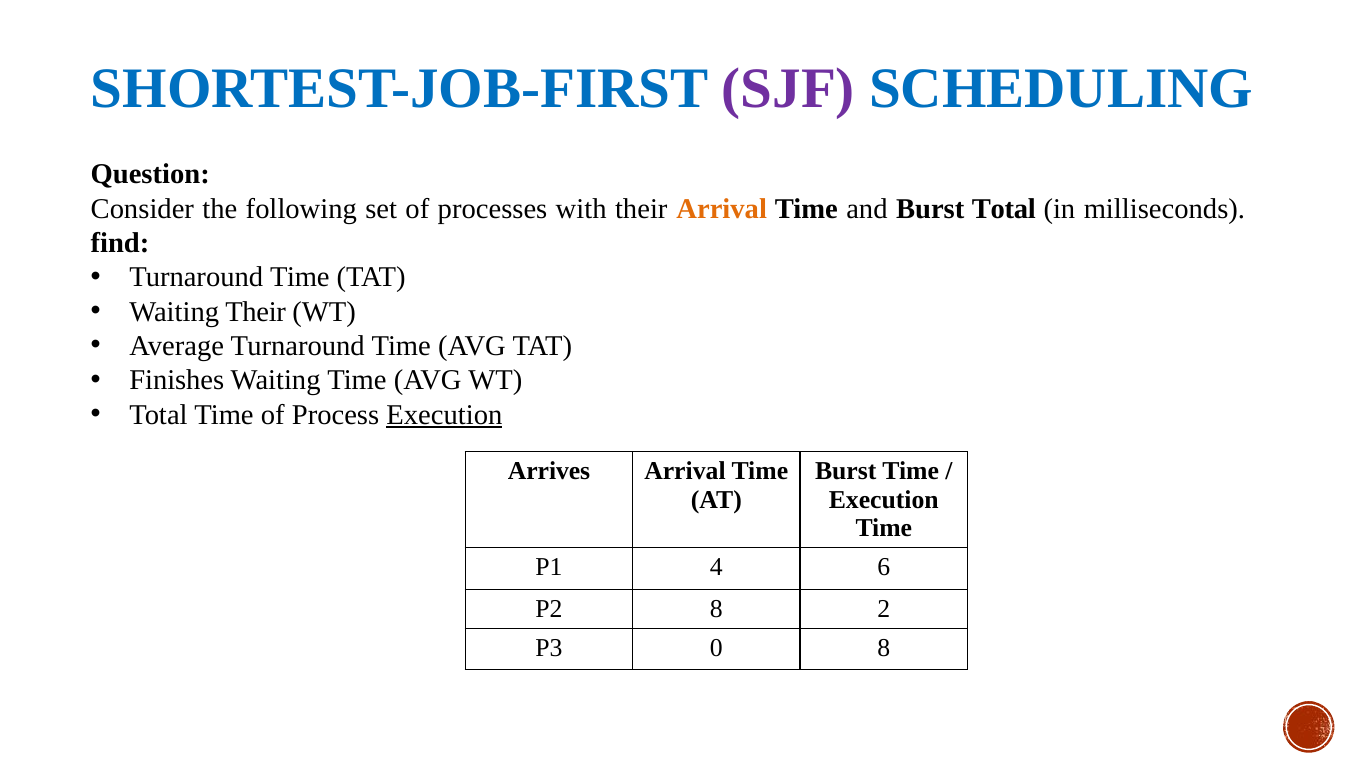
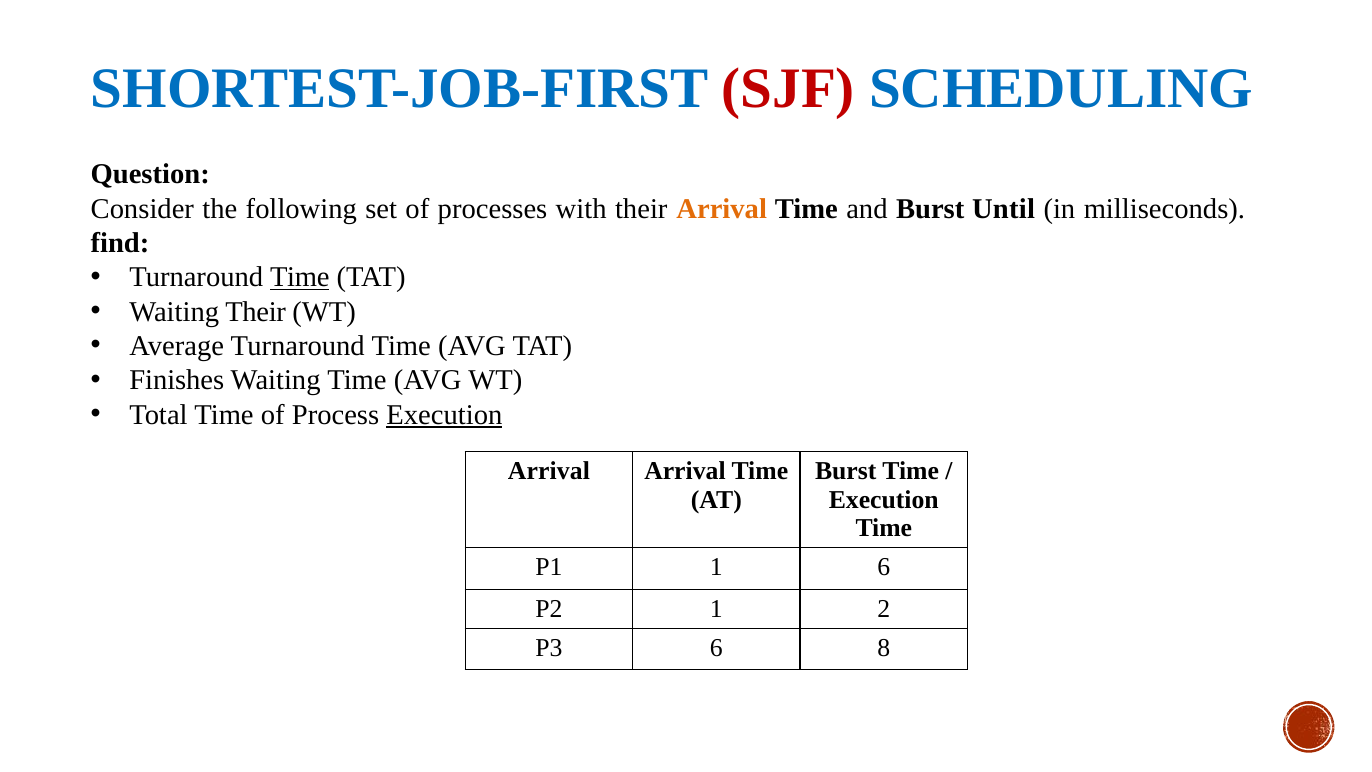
SJF colour: purple -> red
Burst Total: Total -> Until
Time at (300, 277) underline: none -> present
Arrives at (549, 471): Arrives -> Arrival
P1 4: 4 -> 1
P2 8: 8 -> 1
P3 0: 0 -> 6
